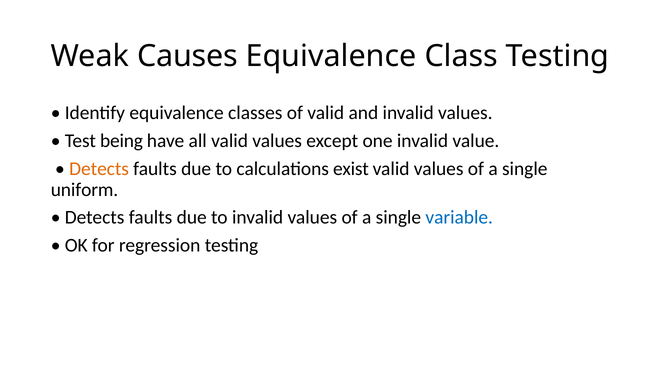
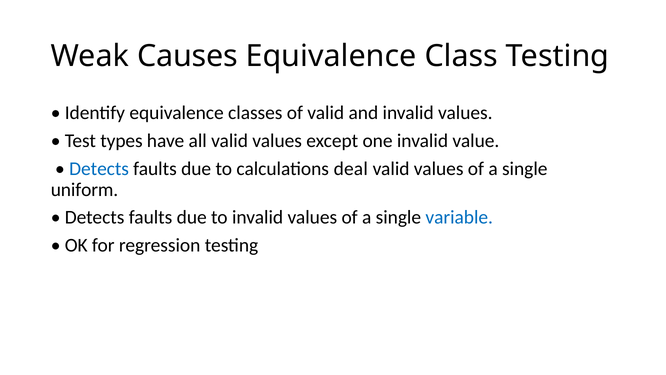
being: being -> types
Detects at (99, 168) colour: orange -> blue
exist: exist -> deal
